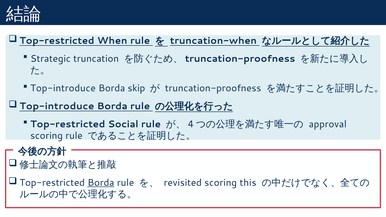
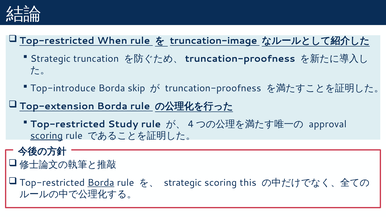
truncation-when: truncation-when -> truncation-image
Top-introduce at (57, 106): Top-introduce -> Top-extension
Social: Social -> Study
scoring at (47, 136) underline: none -> present
revisited at (183, 183): revisited -> strategic
